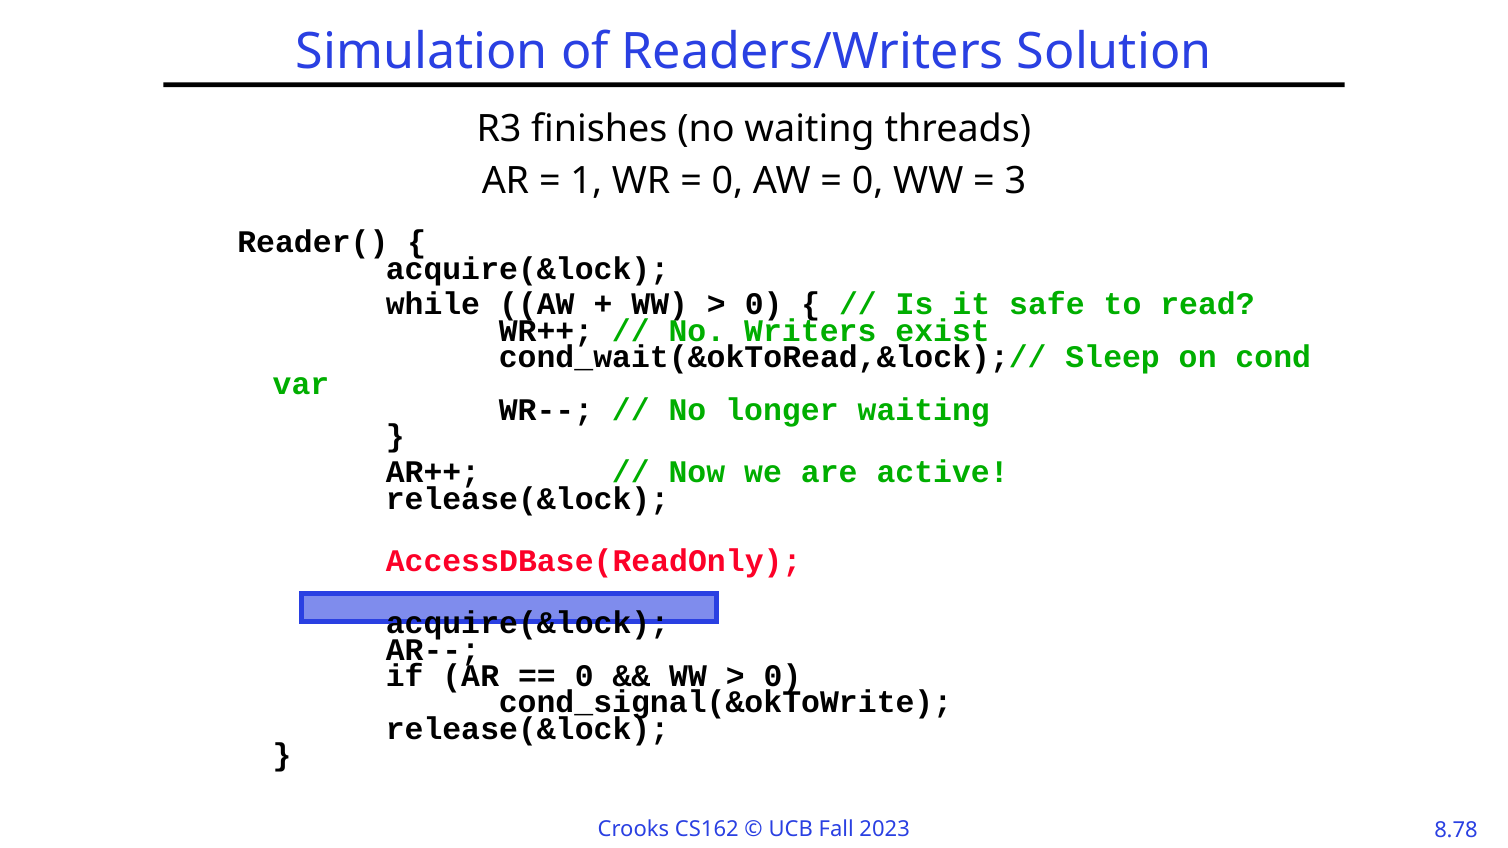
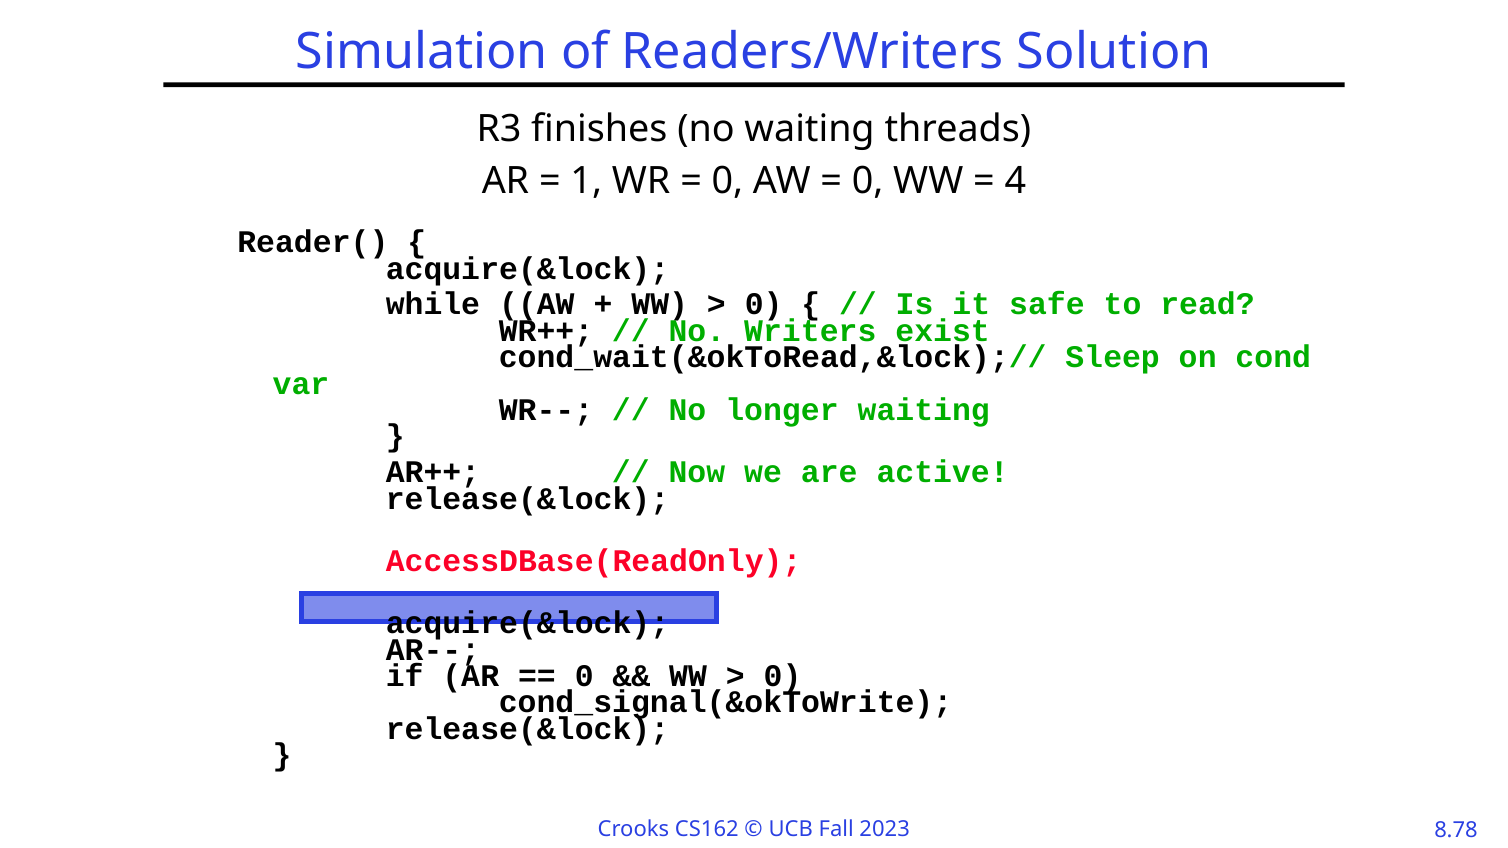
3: 3 -> 4
